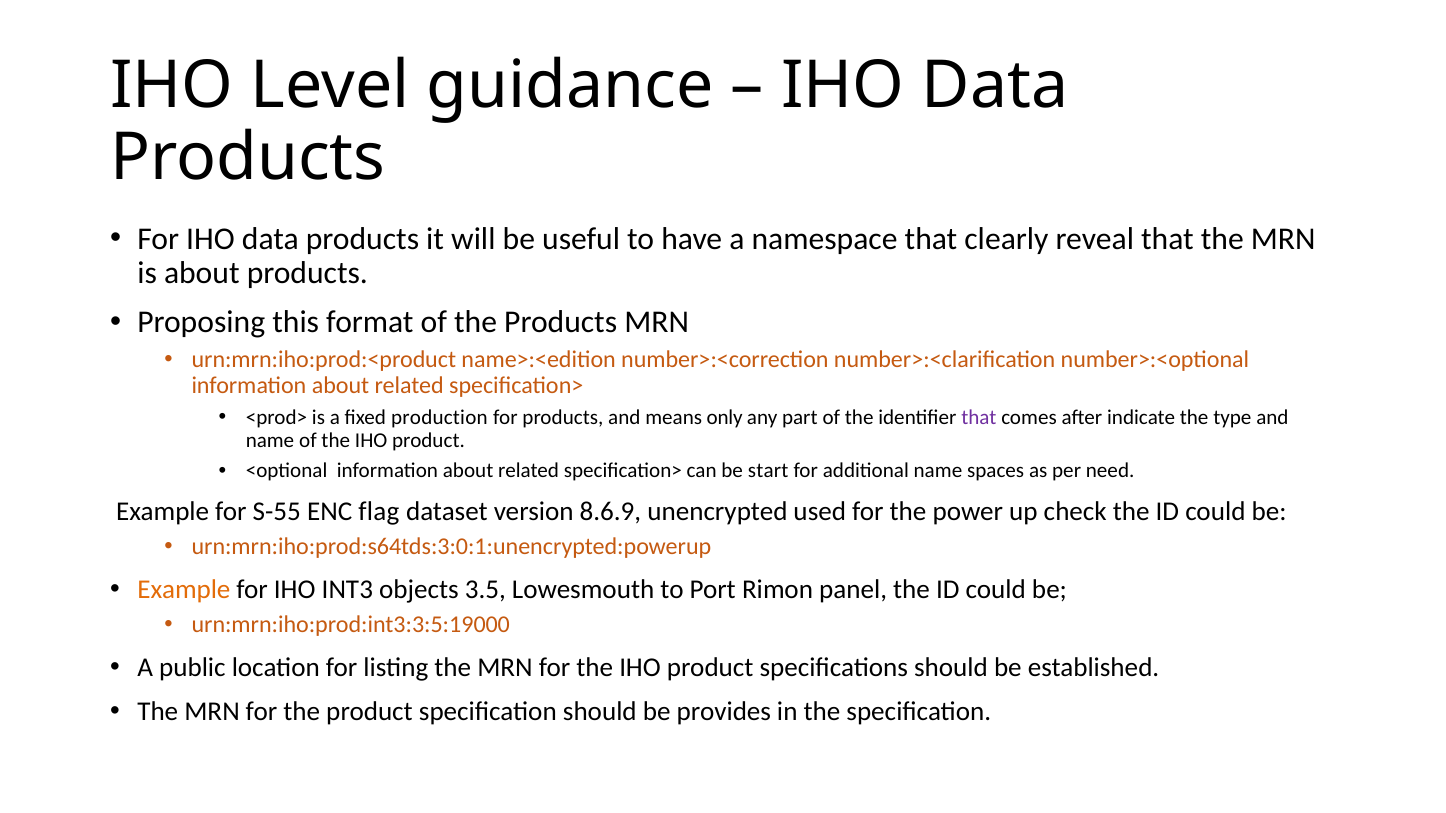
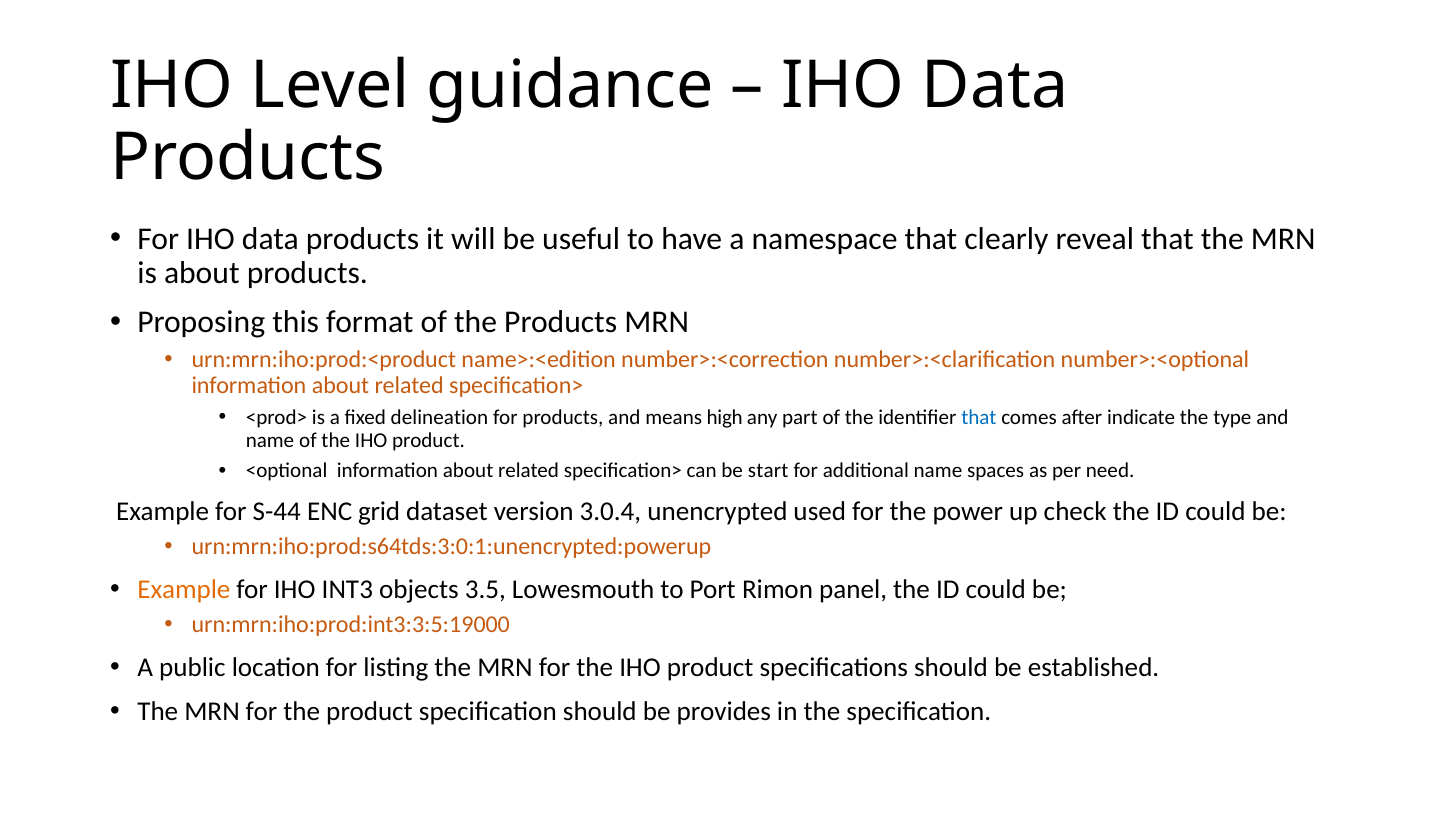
production: production -> delineation
only: only -> high
that at (979, 418) colour: purple -> blue
S-55: S-55 -> S-44
flag: flag -> grid
8.6.9: 8.6.9 -> 3.0.4
